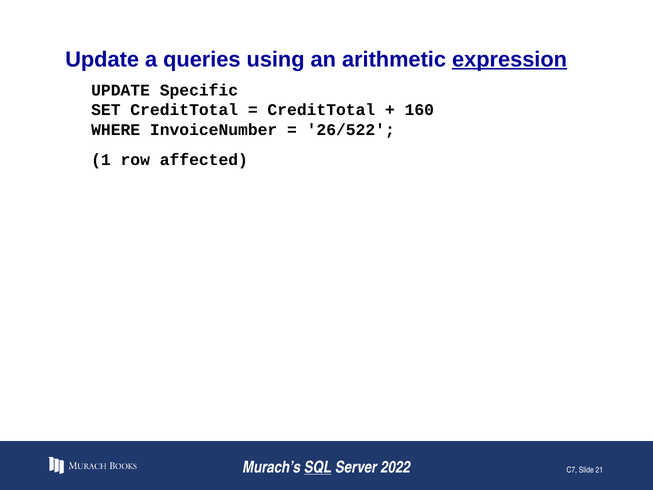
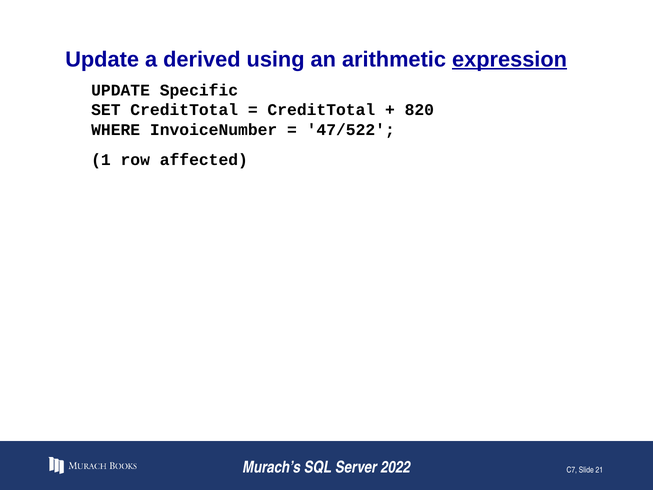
queries: queries -> derived
160: 160 -> 820
26/522: 26/522 -> 47/522
SQL underline: present -> none
